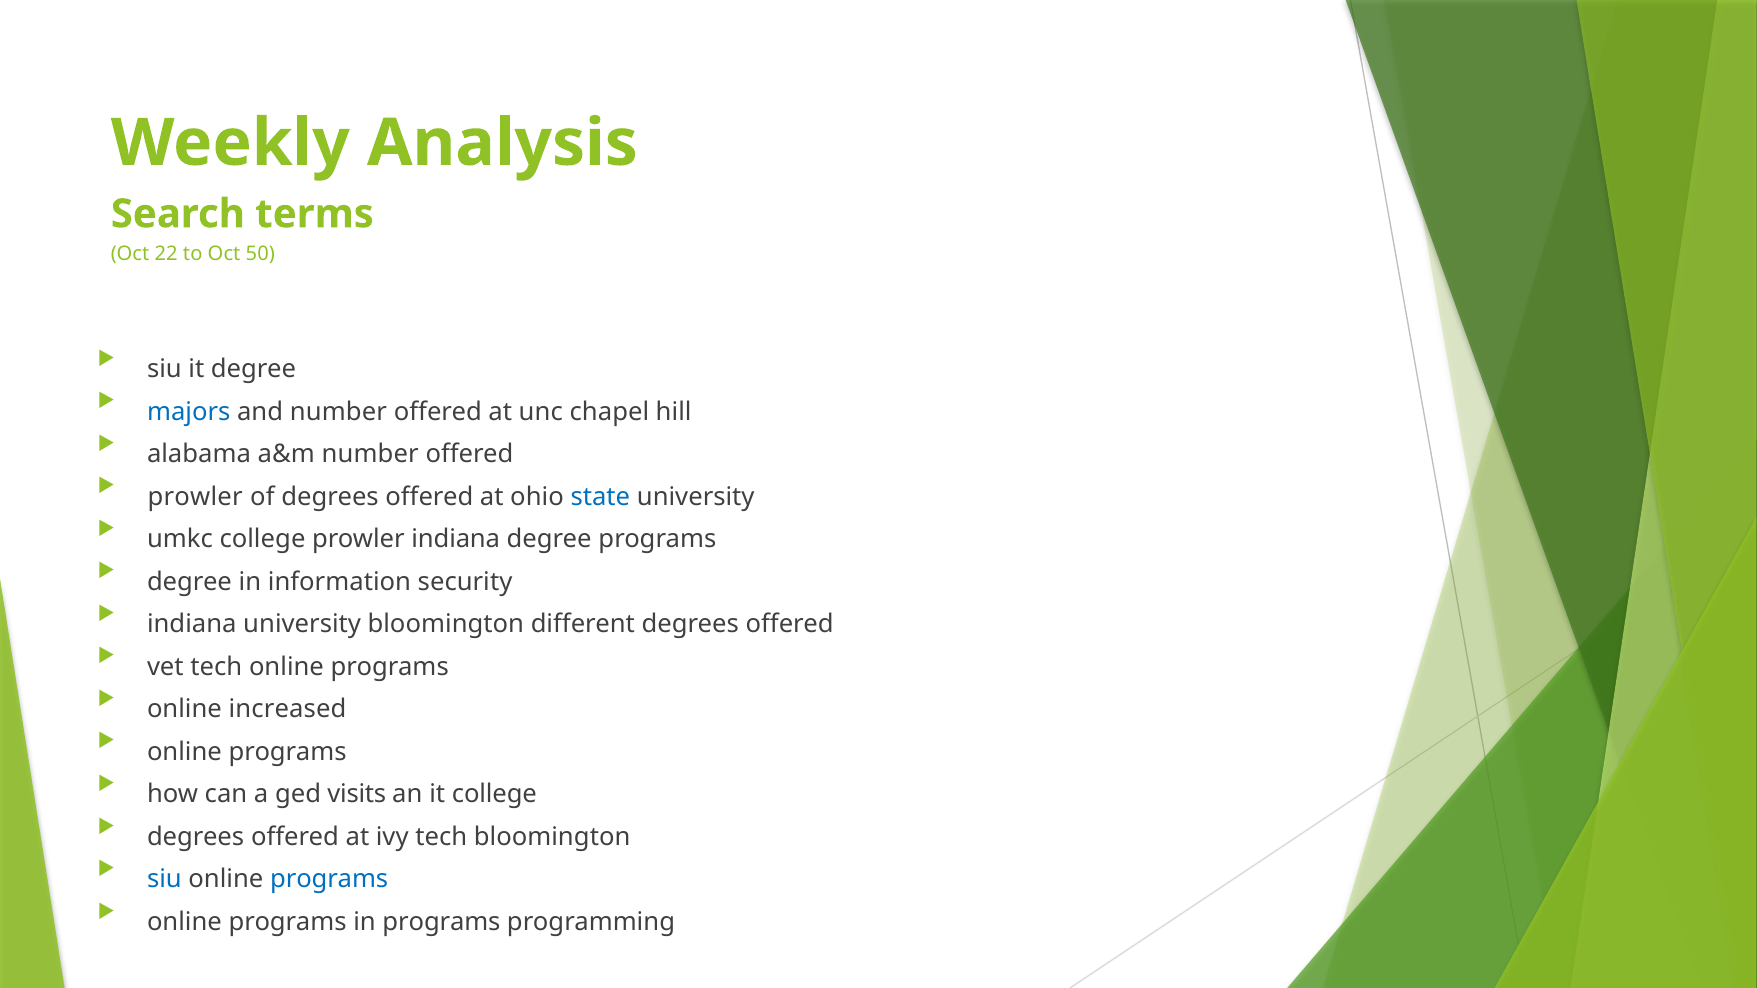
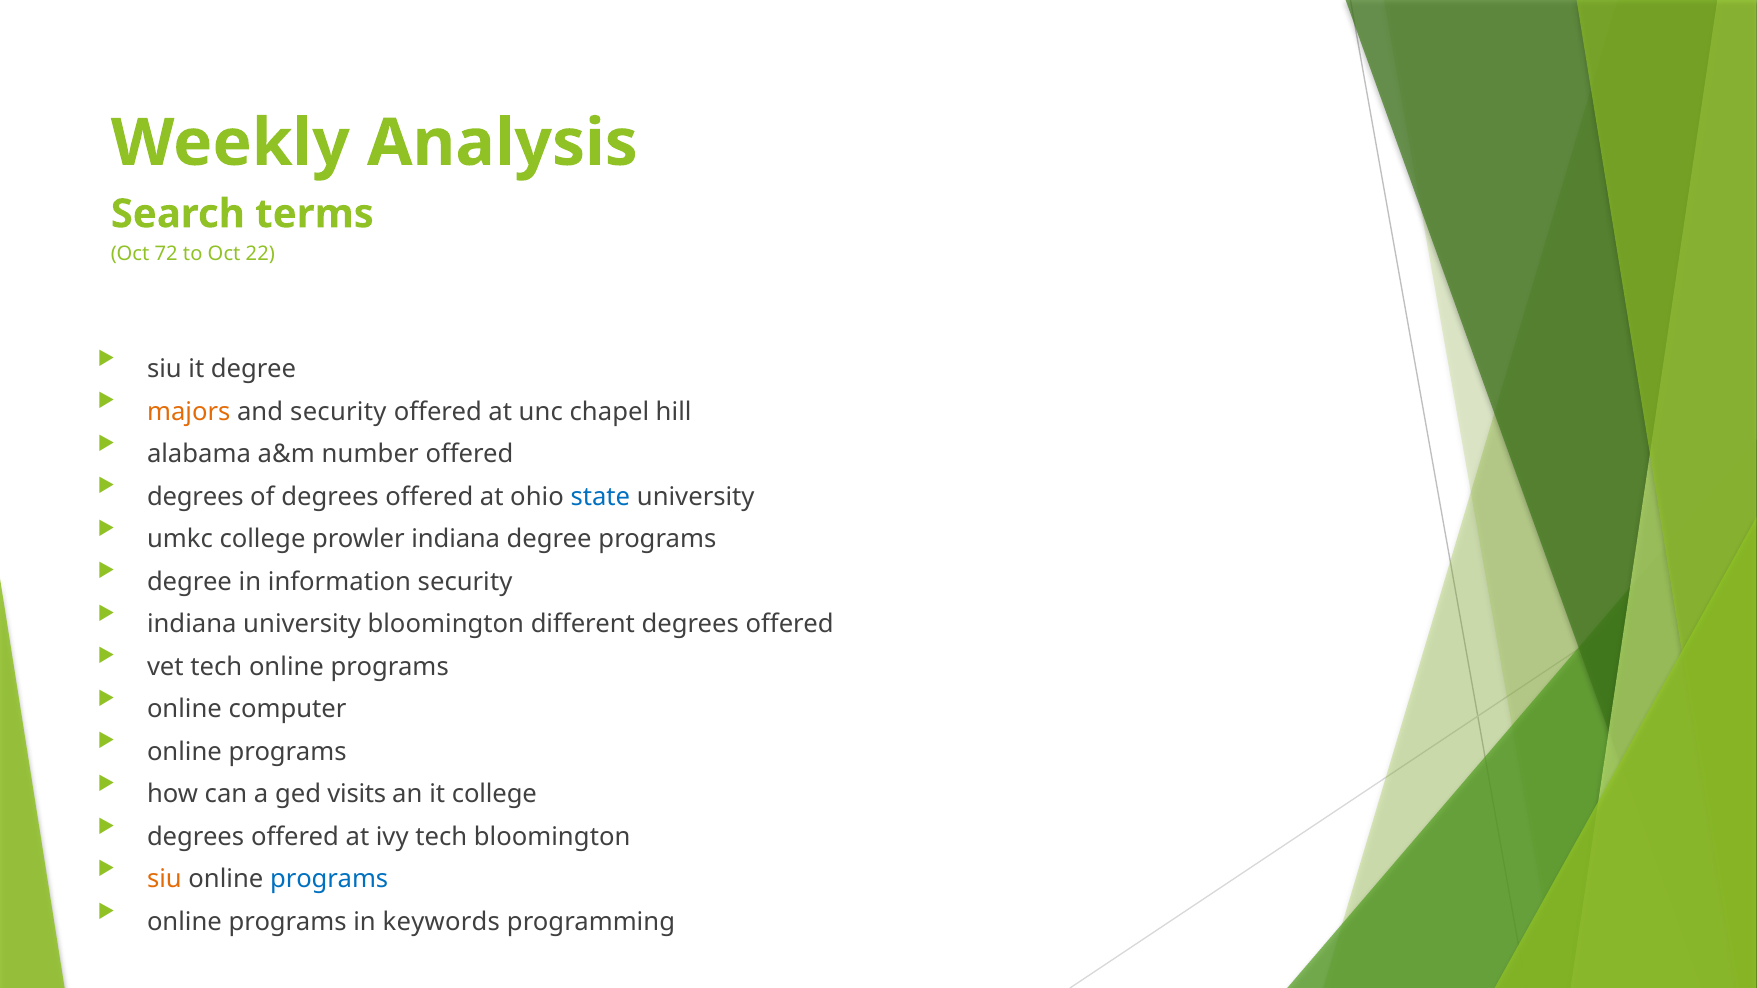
22: 22 -> 72
50: 50 -> 22
majors colour: blue -> orange
and number: number -> security
prowler at (195, 497): prowler -> degrees
increased: increased -> computer
siu at (164, 880) colour: blue -> orange
in programs: programs -> keywords
